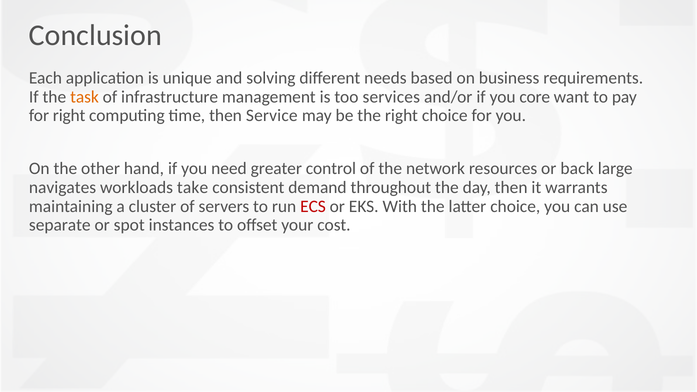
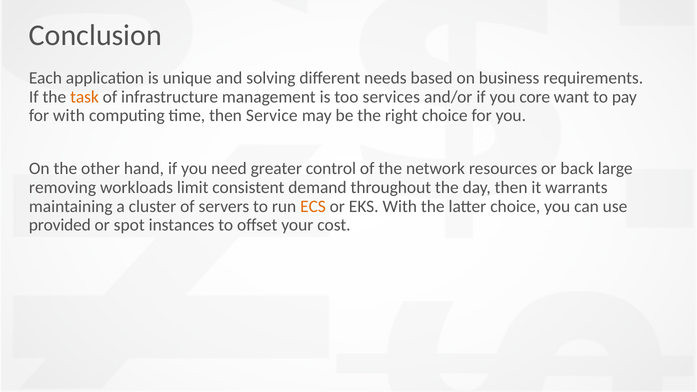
for right: right -> with
navigates: navigates -> removing
take: take -> limit
ECS colour: red -> orange
separate: separate -> provided
